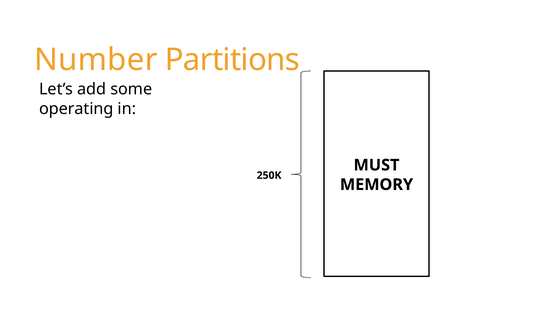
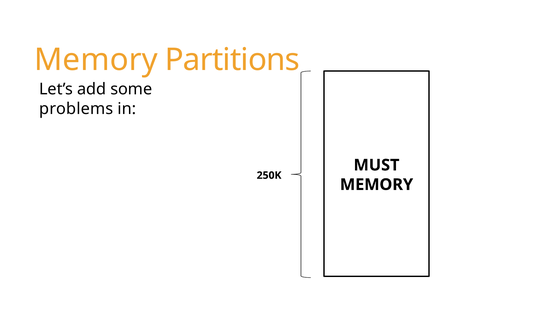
Number at (96, 60): Number -> Memory
operating: operating -> problems
